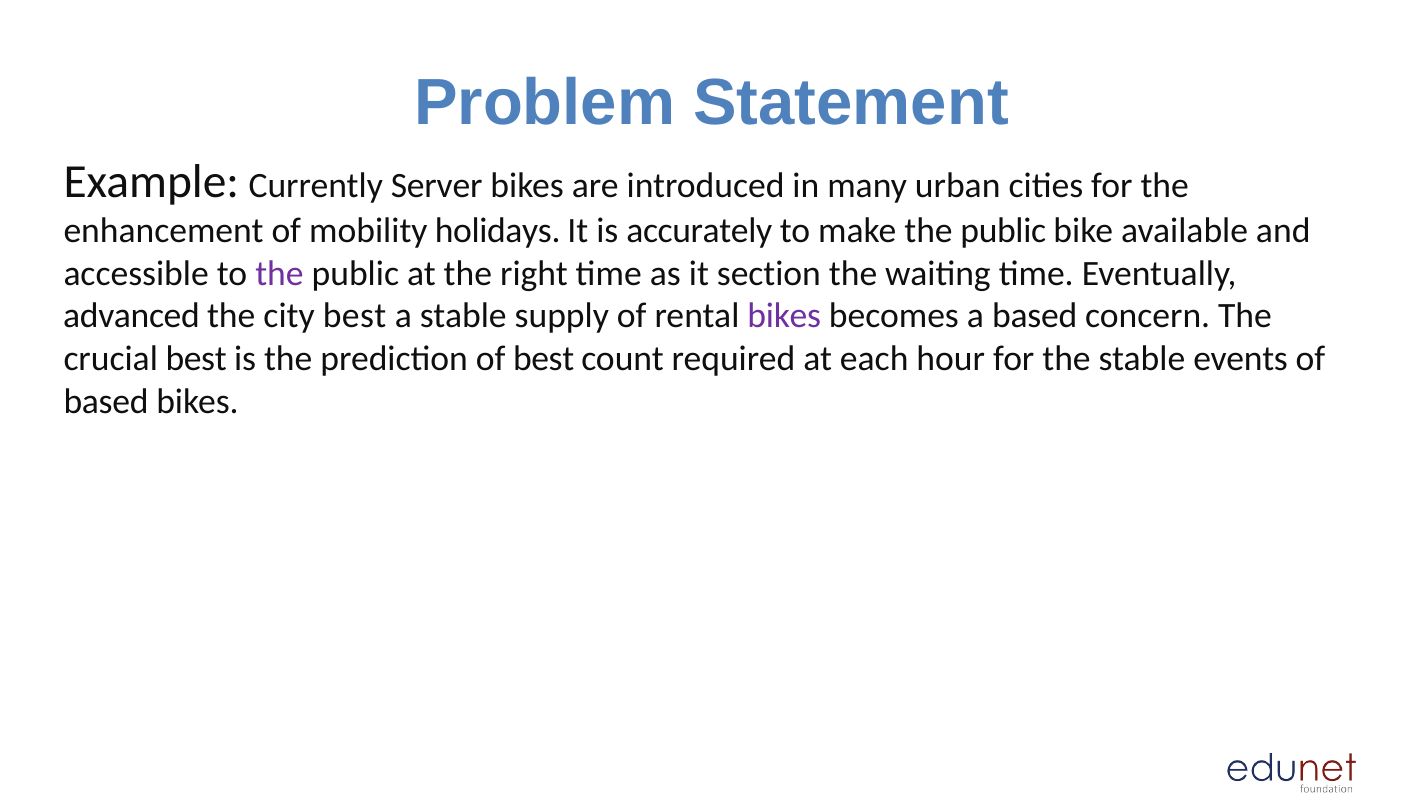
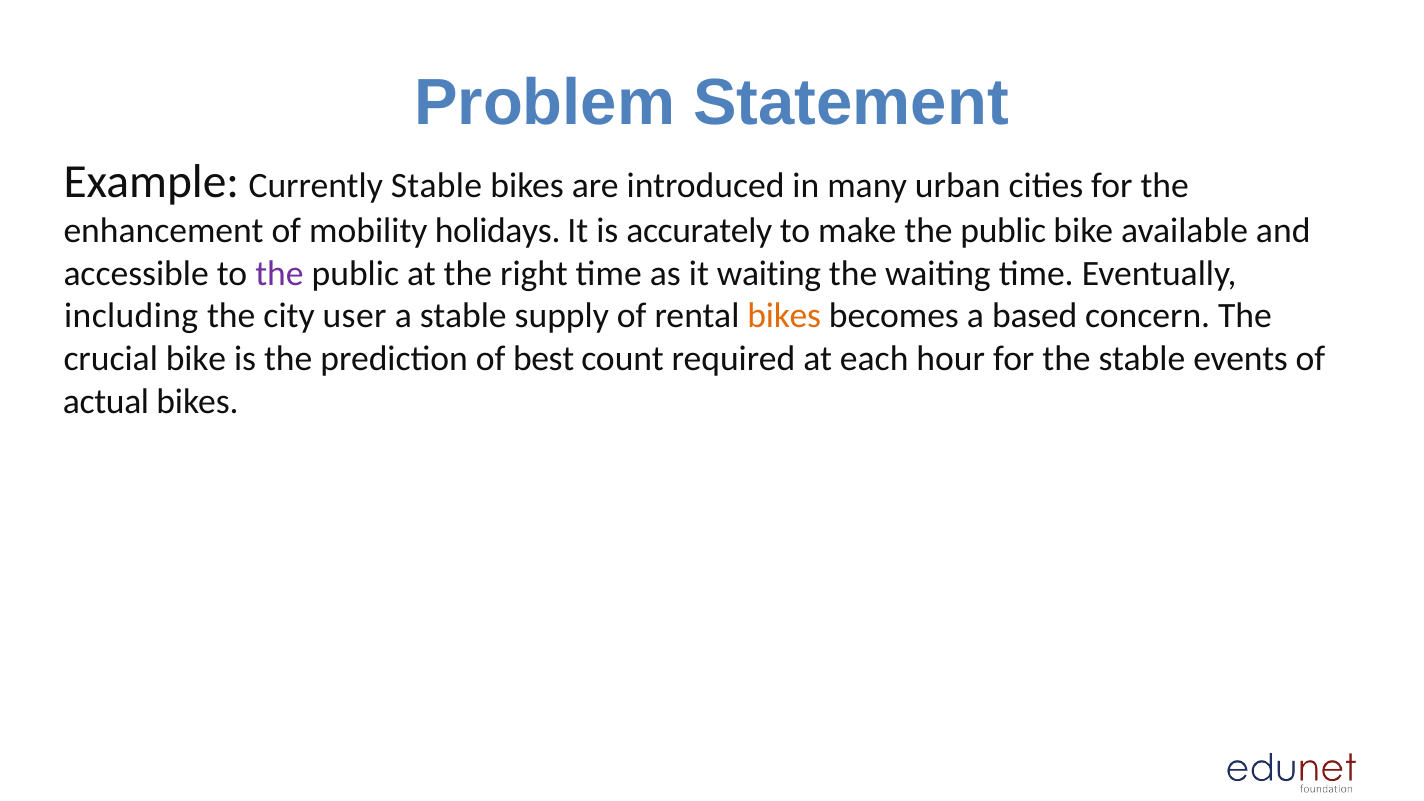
Currently Server: Server -> Stable
it section: section -> waiting
advanced: advanced -> including
city best: best -> user
bikes at (784, 316) colour: purple -> orange
crucial best: best -> bike
based at (106, 402): based -> actual
